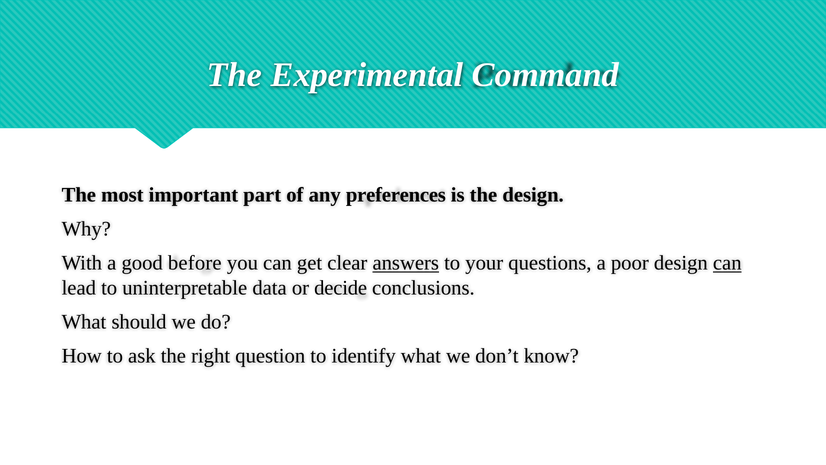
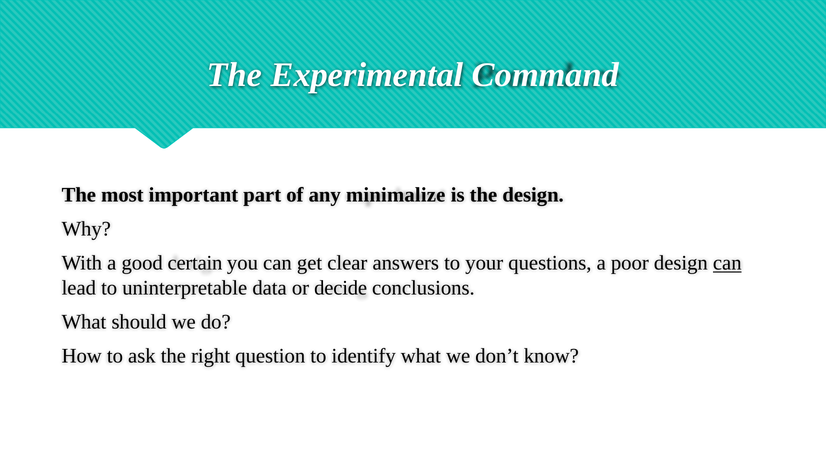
preferences: preferences -> minimalize
before: before -> certain
answers underline: present -> none
